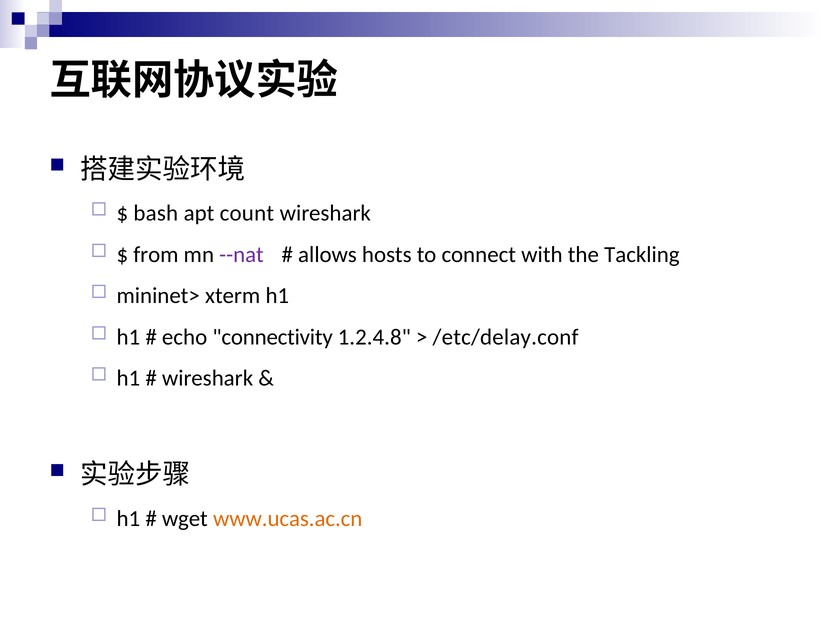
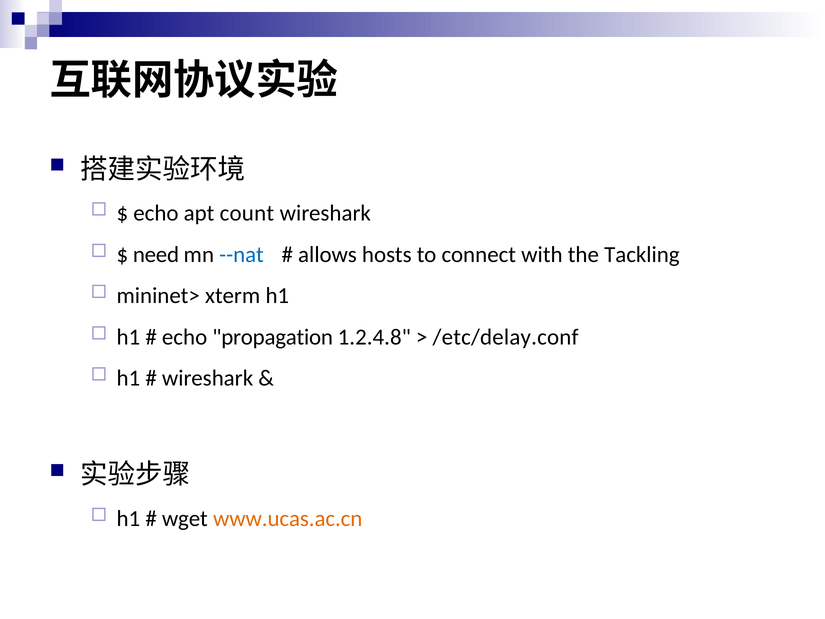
bash at (156, 213): bash -> echo
from: from -> need
--nat colour: purple -> blue
connectivity: connectivity -> propagation
